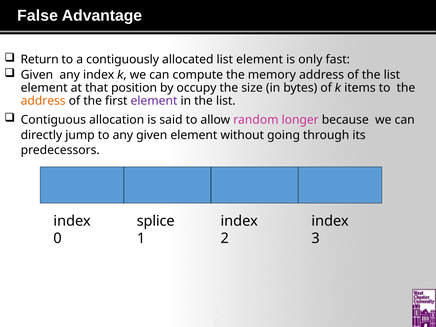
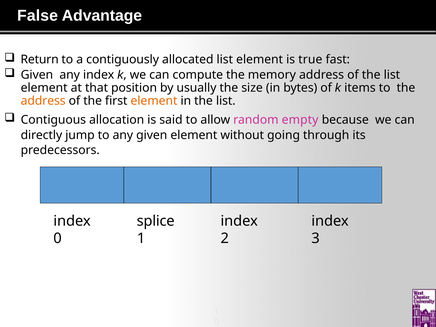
only: only -> true
occupy: occupy -> usually
element at (154, 101) colour: purple -> orange
longer: longer -> empty
